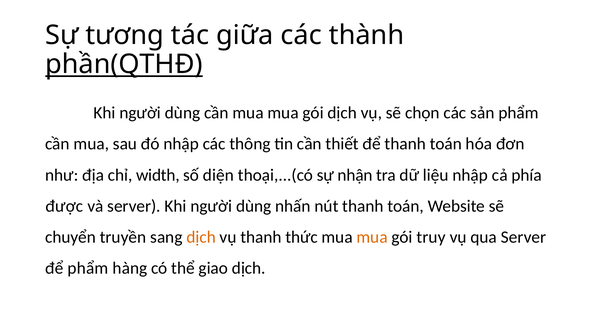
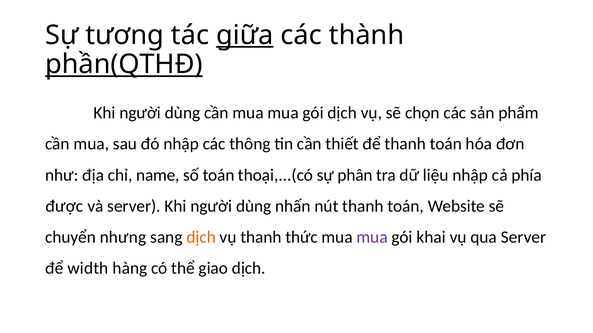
giữa underline: none -> present
width: width -> name
số diện: diện -> toán
nhận: nhận -> phân
truyền: truyền -> nhưng
mua at (372, 238) colour: orange -> purple
truy: truy -> khai
để phẩm: phẩm -> width
